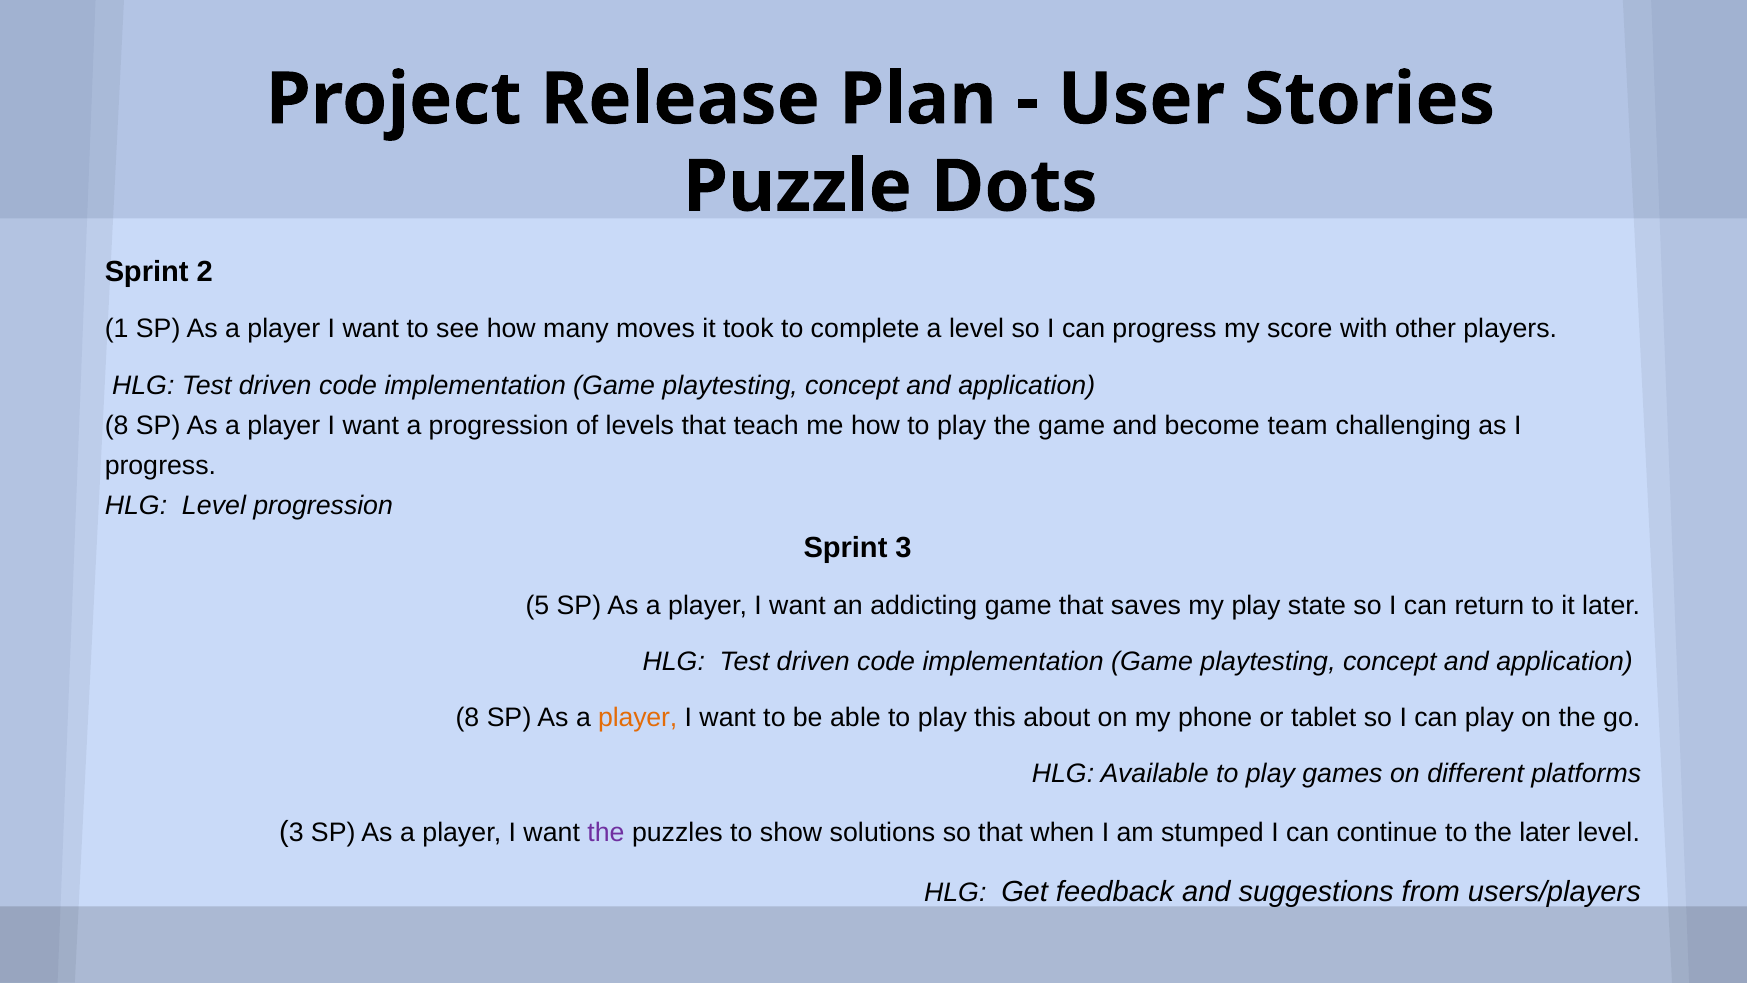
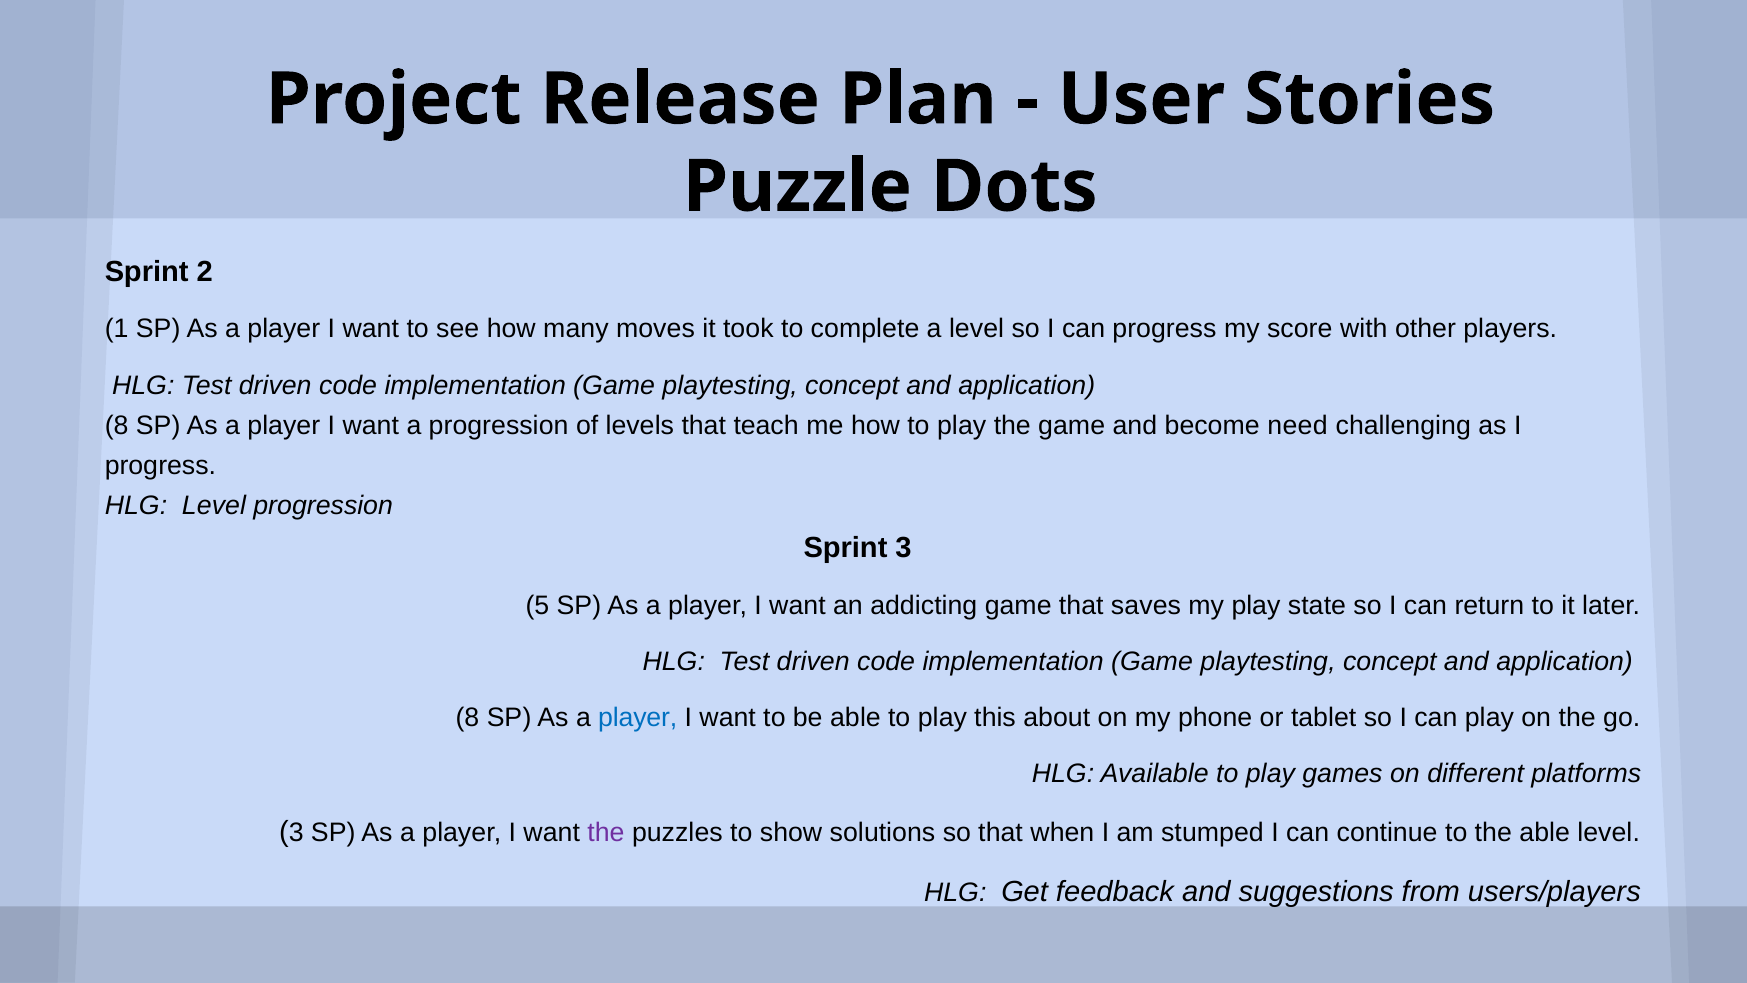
team: team -> need
player at (638, 718) colour: orange -> blue
the later: later -> able
